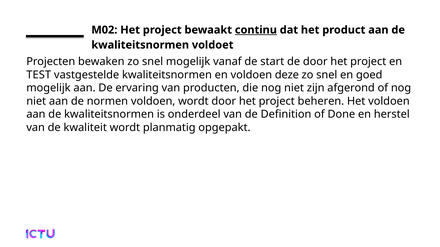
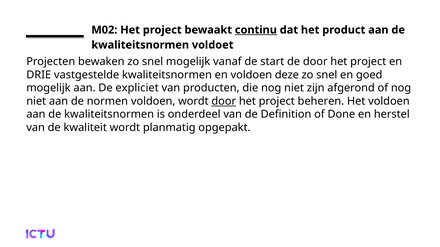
TEST: TEST -> DRIE
ervaring: ervaring -> expliciet
door at (224, 101) underline: none -> present
